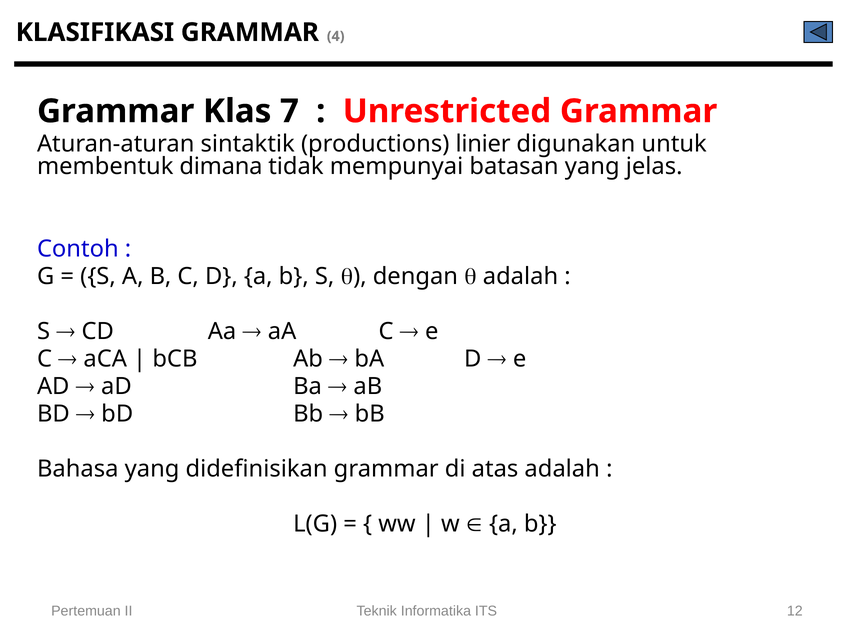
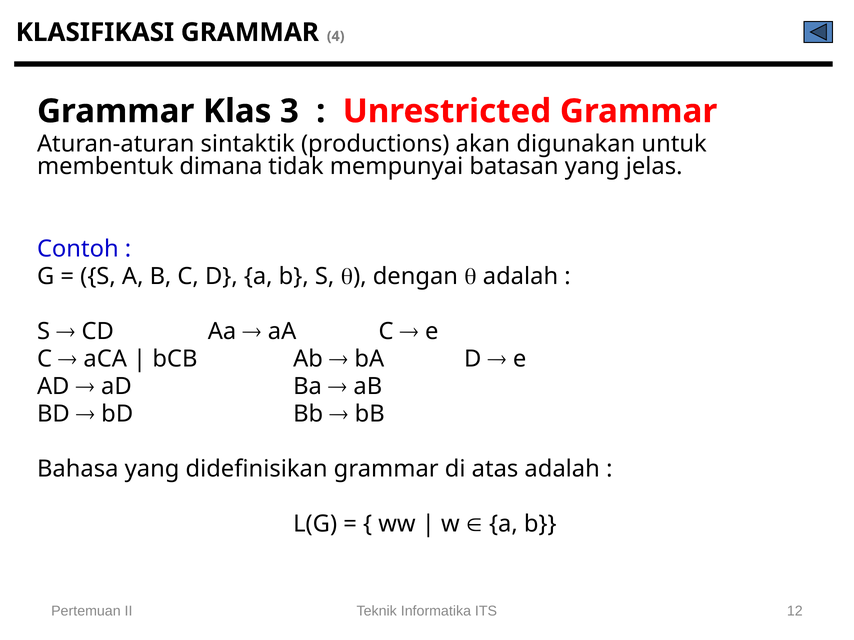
7: 7 -> 3
linier: linier -> akan
